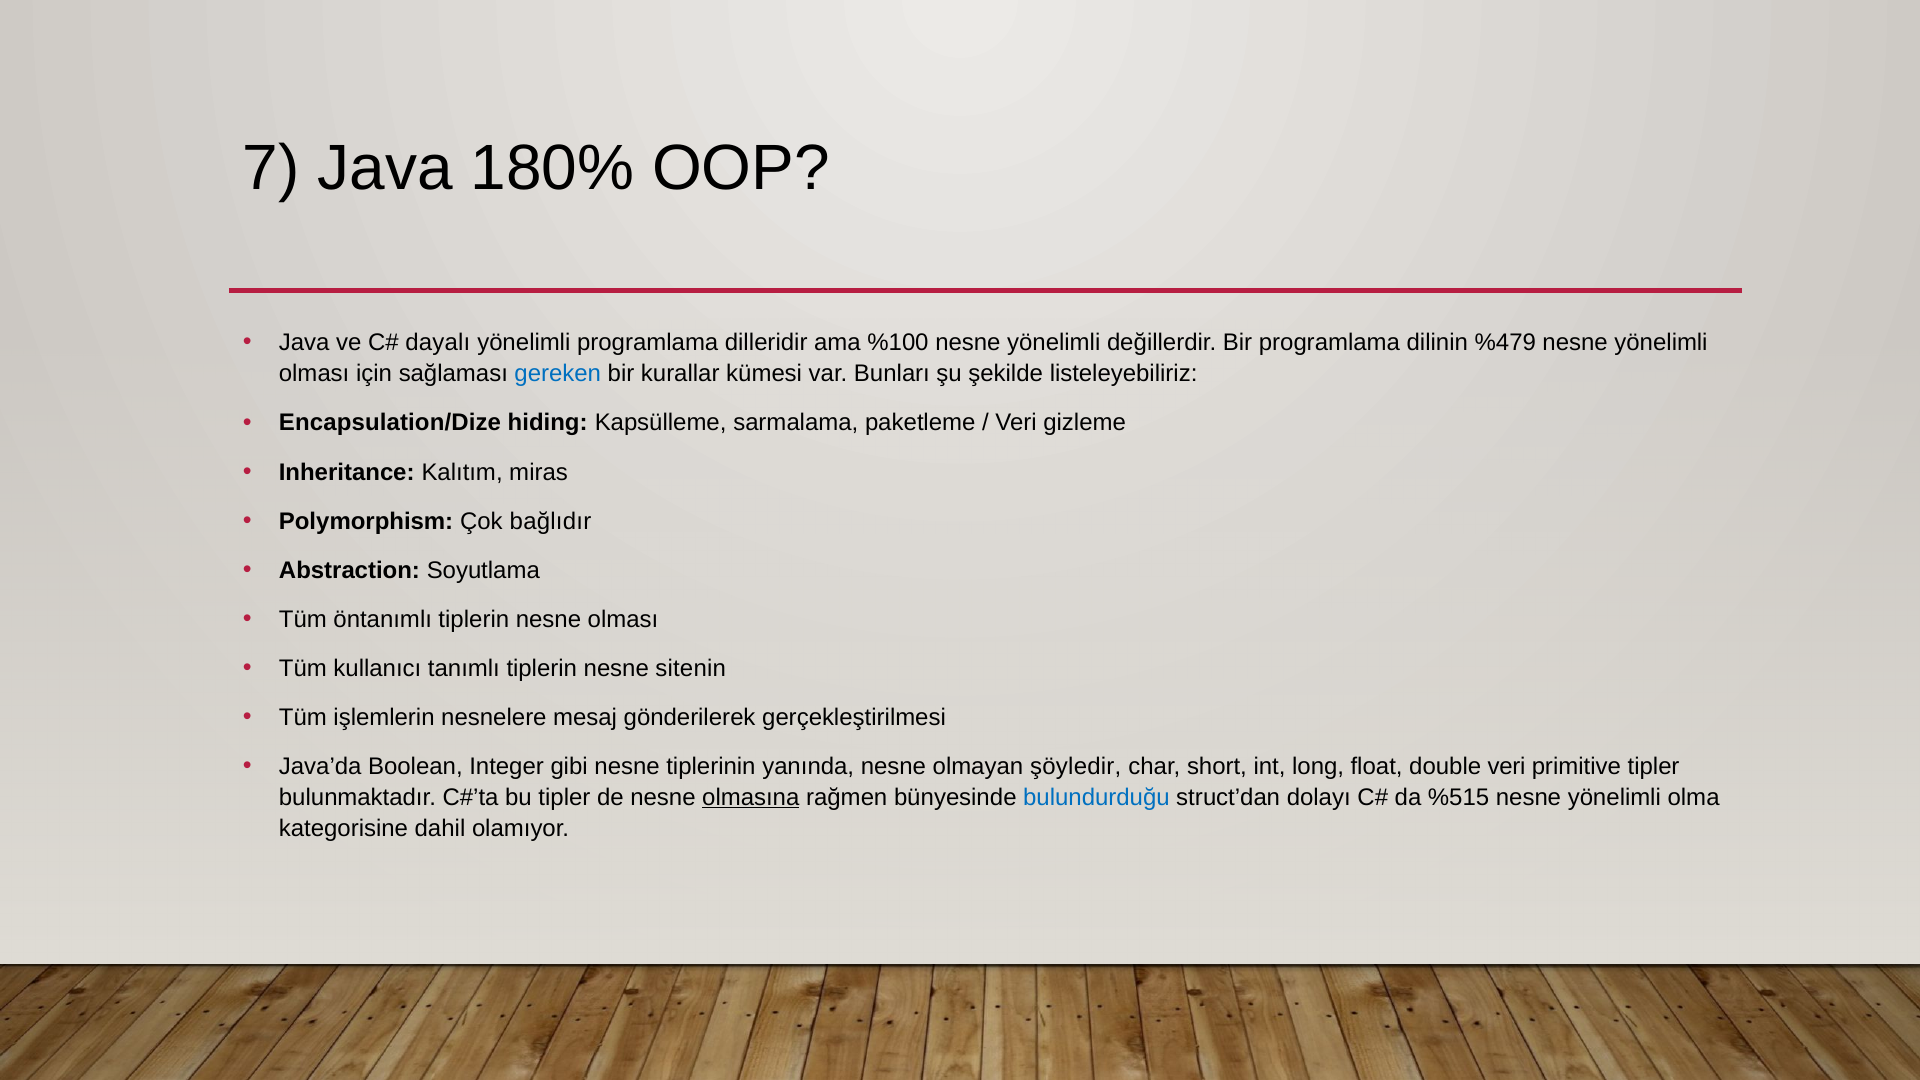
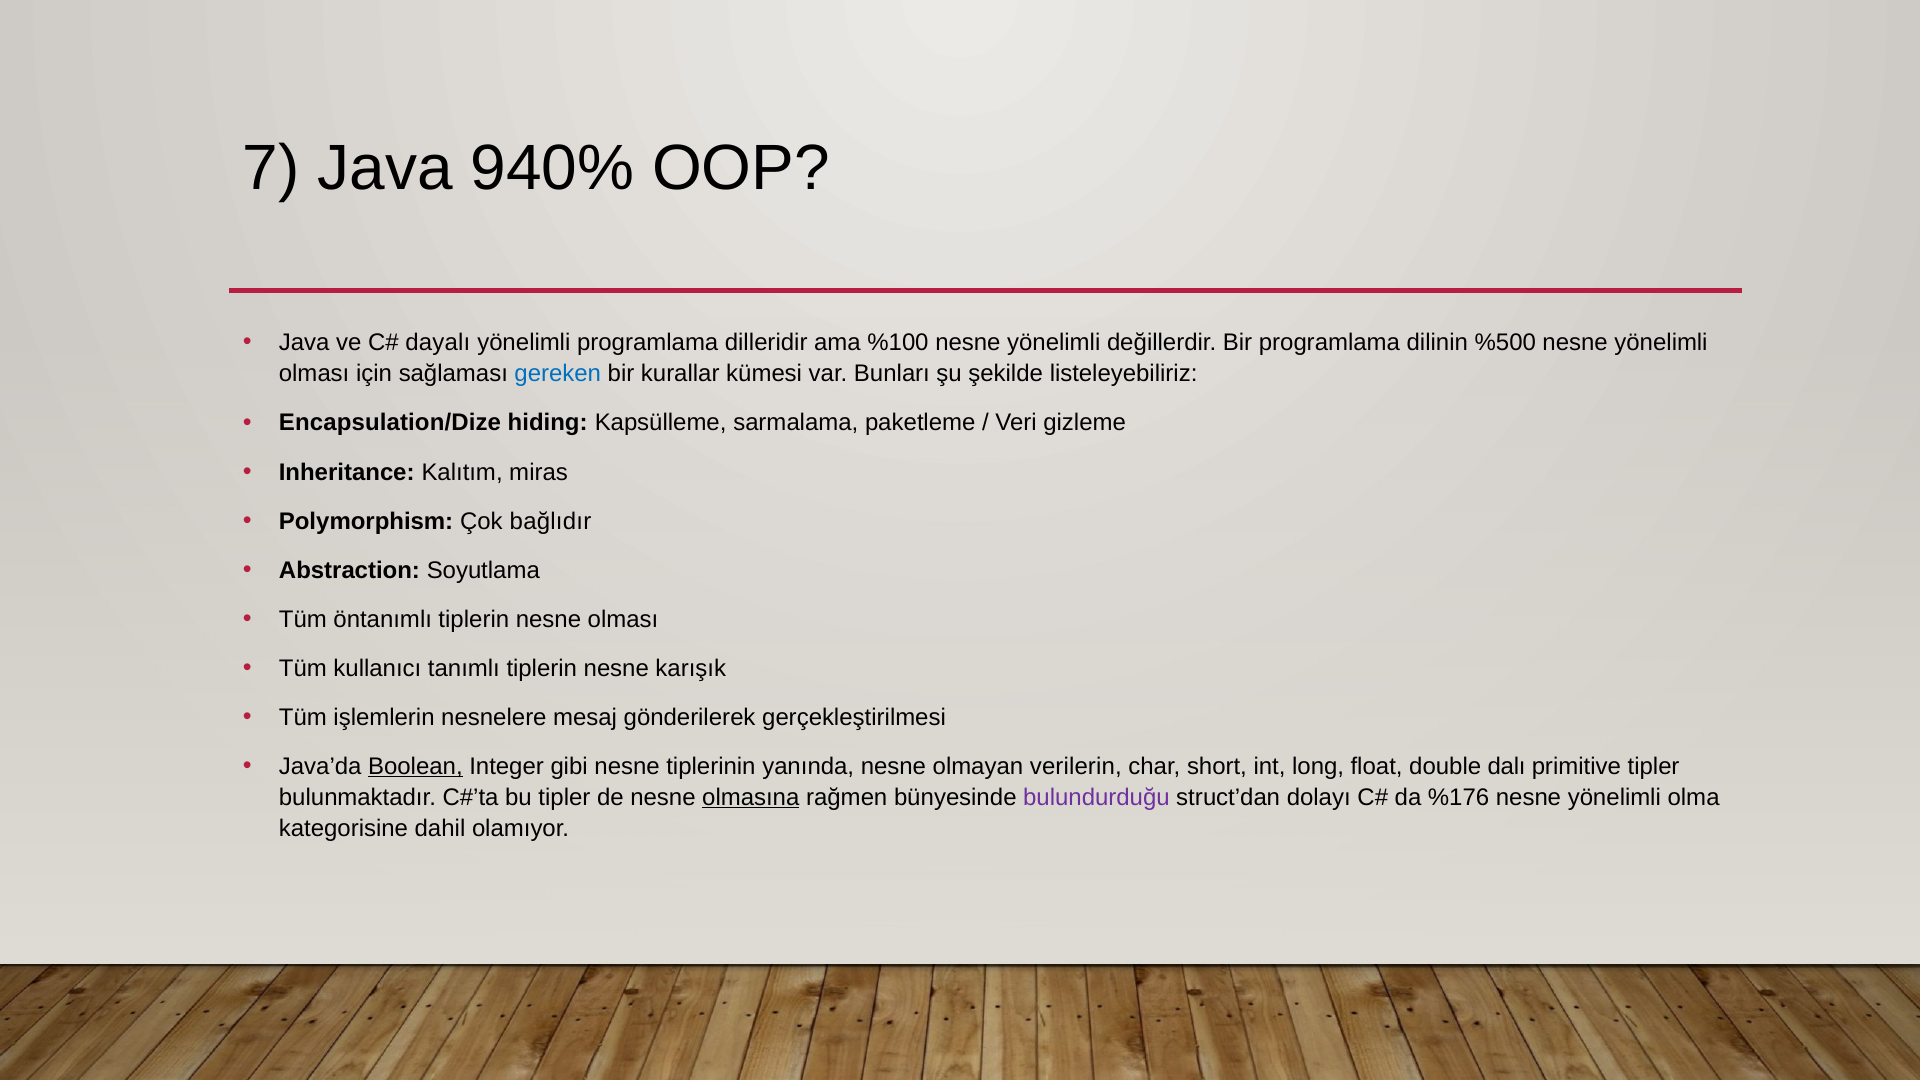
180%: 180% -> 940%
%479: %479 -> %500
sitenin: sitenin -> karışık
Boolean underline: none -> present
şöyledir: şöyledir -> verilerin
double veri: veri -> dalı
bulundurduğu colour: blue -> purple
%515: %515 -> %176
